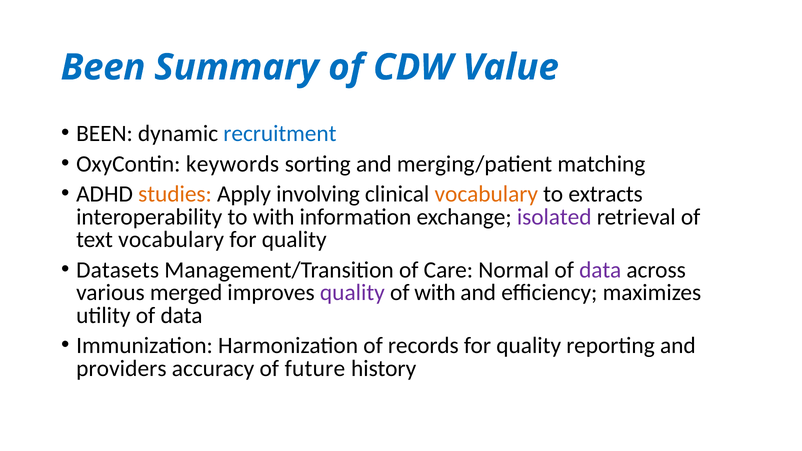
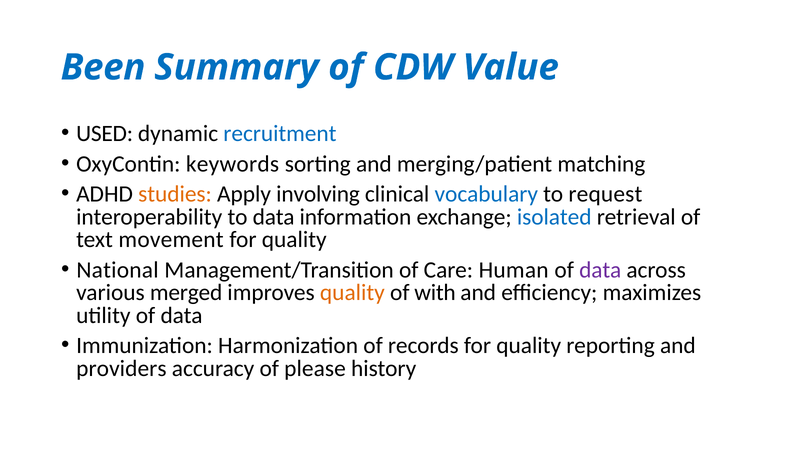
BEEN at (104, 134): BEEN -> USED
vocabulary at (486, 194) colour: orange -> blue
extracts: extracts -> request
to with: with -> data
isolated colour: purple -> blue
text vocabulary: vocabulary -> movement
Datasets: Datasets -> National
Normal: Normal -> Human
quality at (352, 293) colour: purple -> orange
future: future -> please
